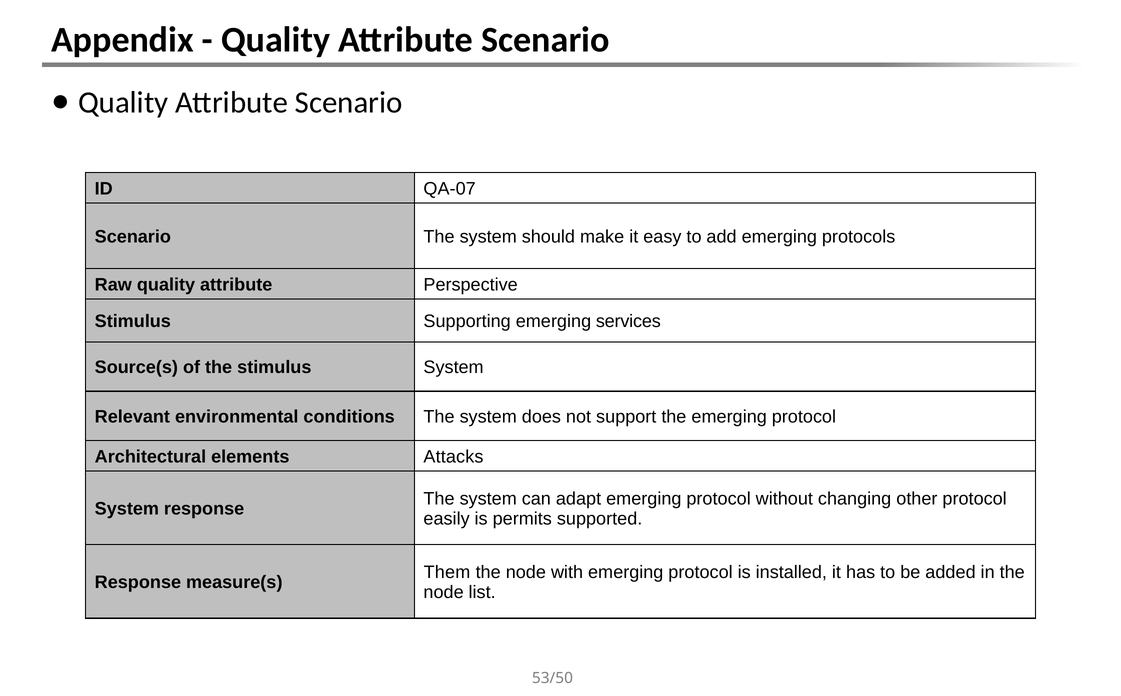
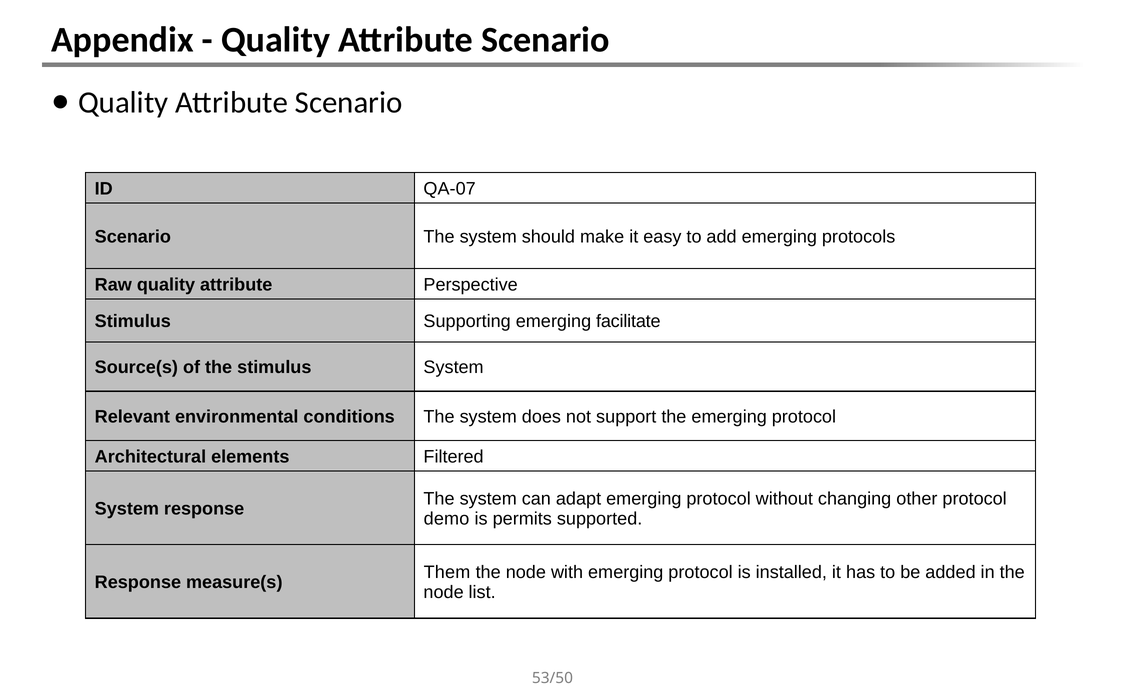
services: services -> facilitate
Attacks: Attacks -> Filtered
easily: easily -> demo
